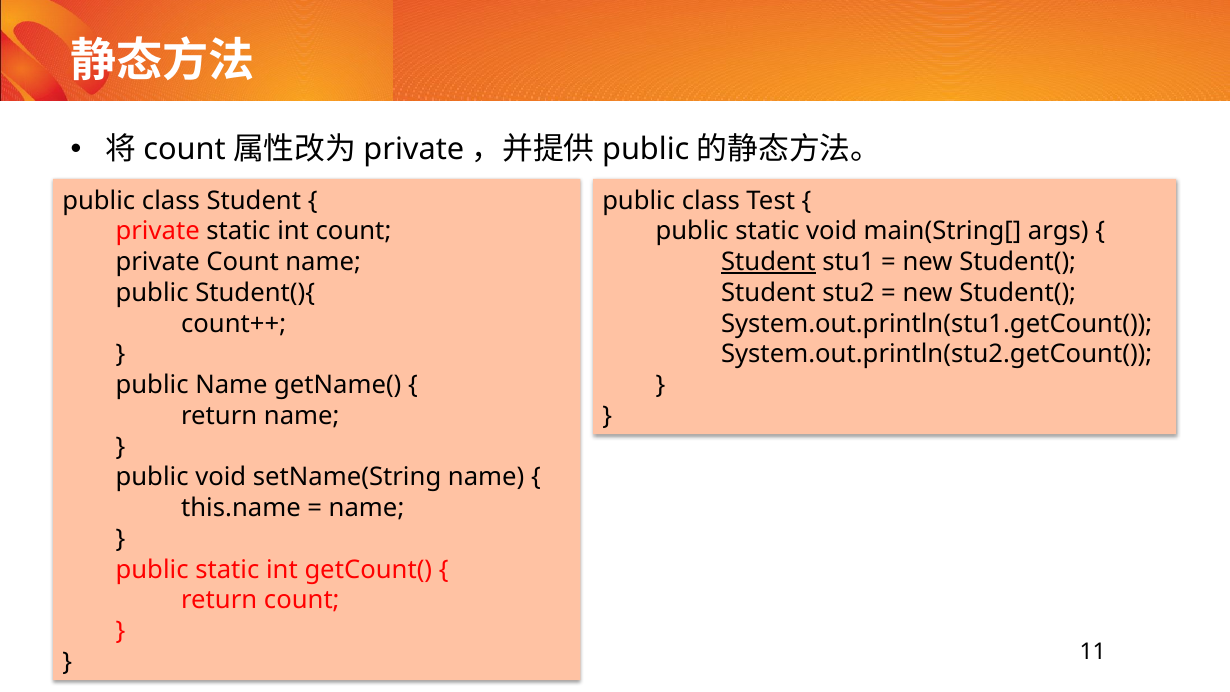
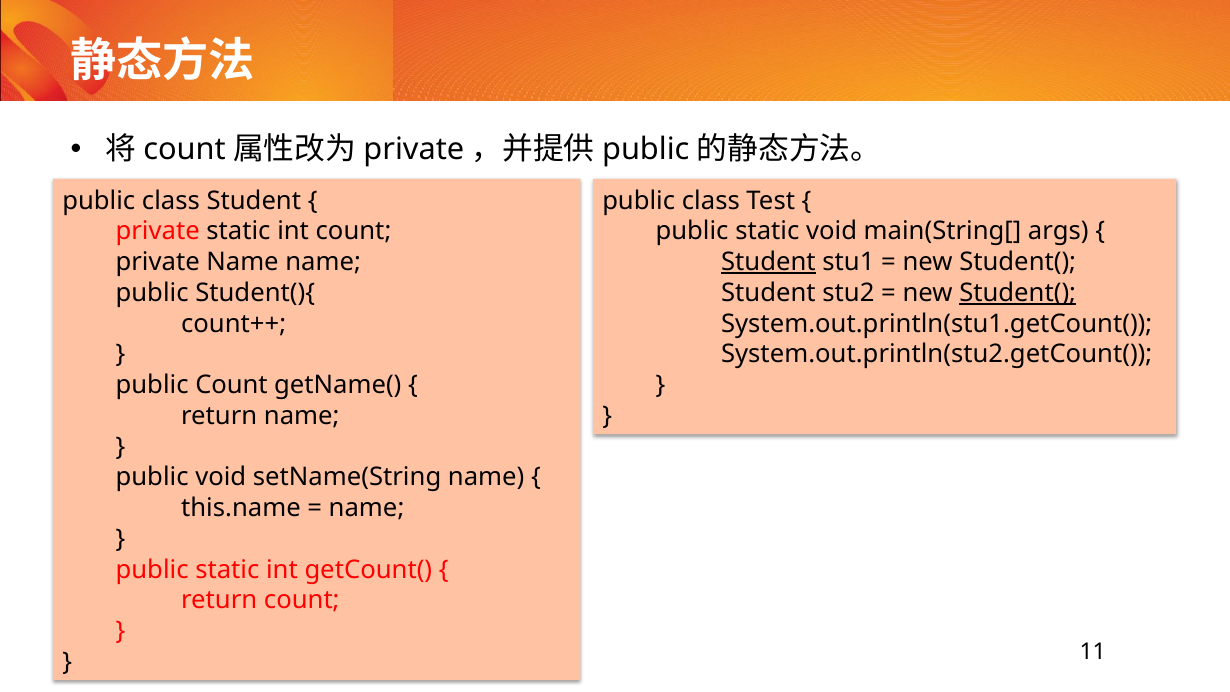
private Count: Count -> Name
Student( at (1018, 293) underline: none -> present
public Name: Name -> Count
